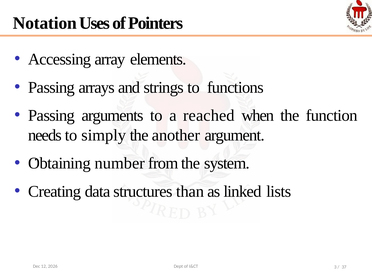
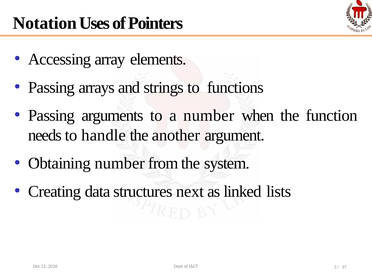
a reached: reached -> number
simply: simply -> handle
than: than -> next
